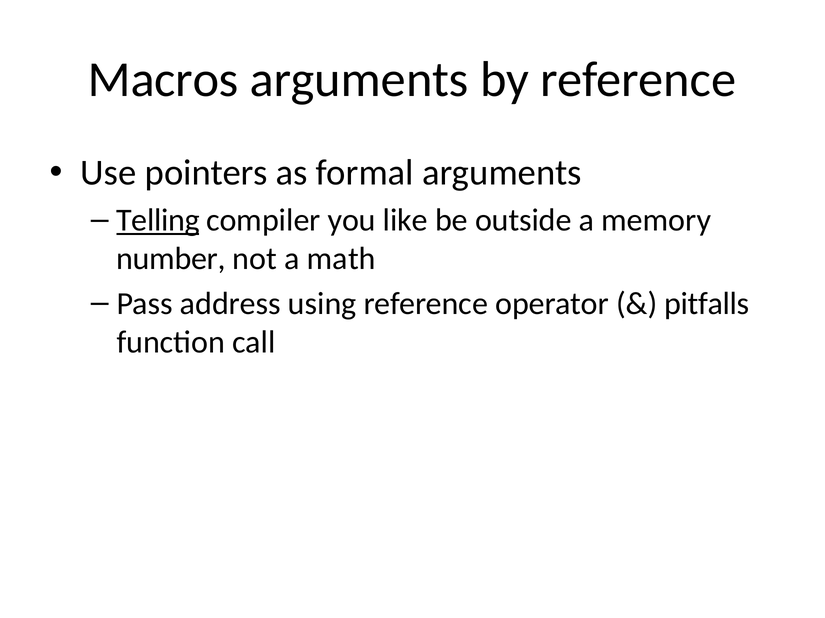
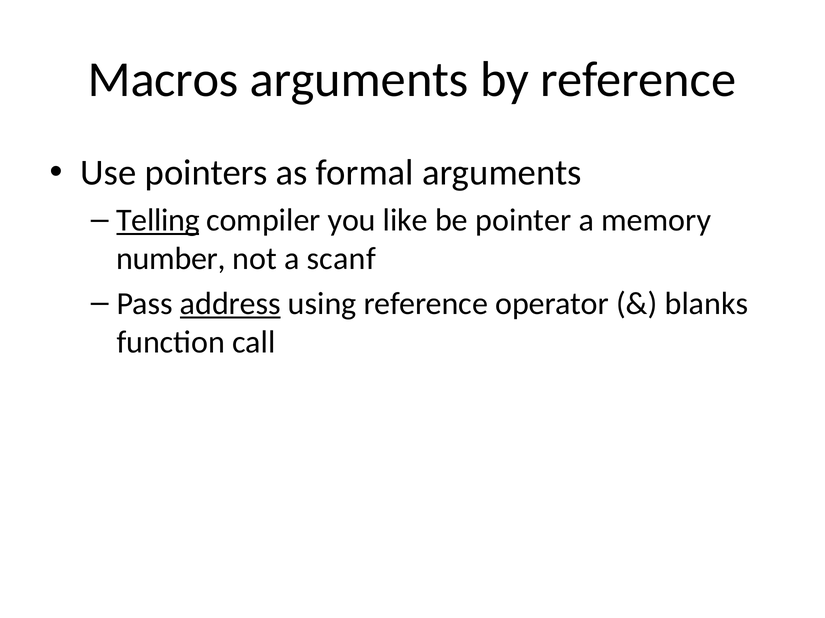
outside: outside -> pointer
math: math -> scanf
address underline: none -> present
pitfalls: pitfalls -> blanks
